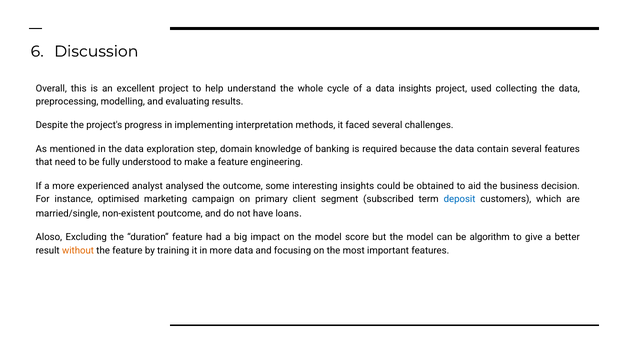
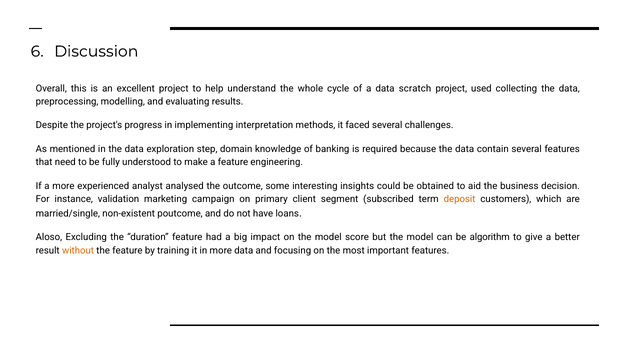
data insights: insights -> scratch
optimised: optimised -> validation
deposit colour: blue -> orange
